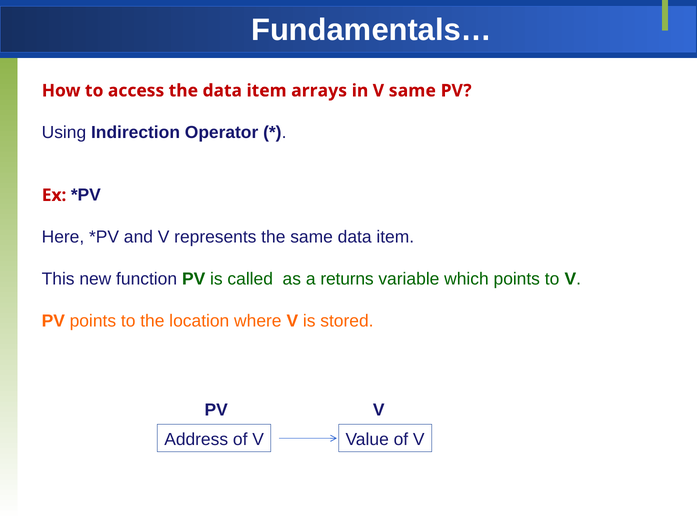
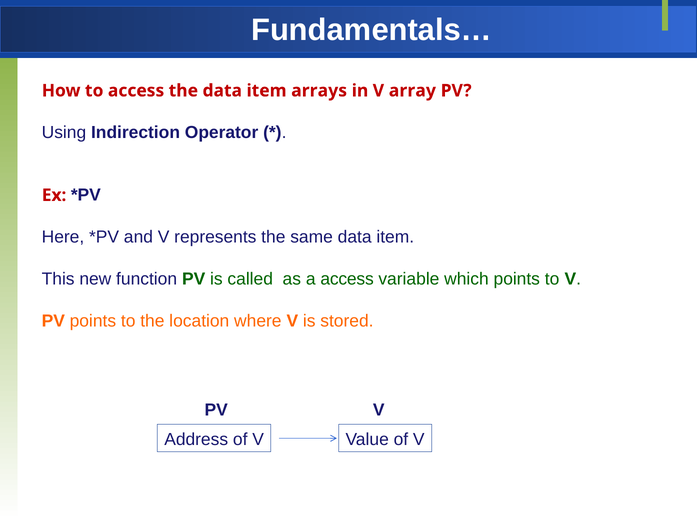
V same: same -> array
a returns: returns -> access
